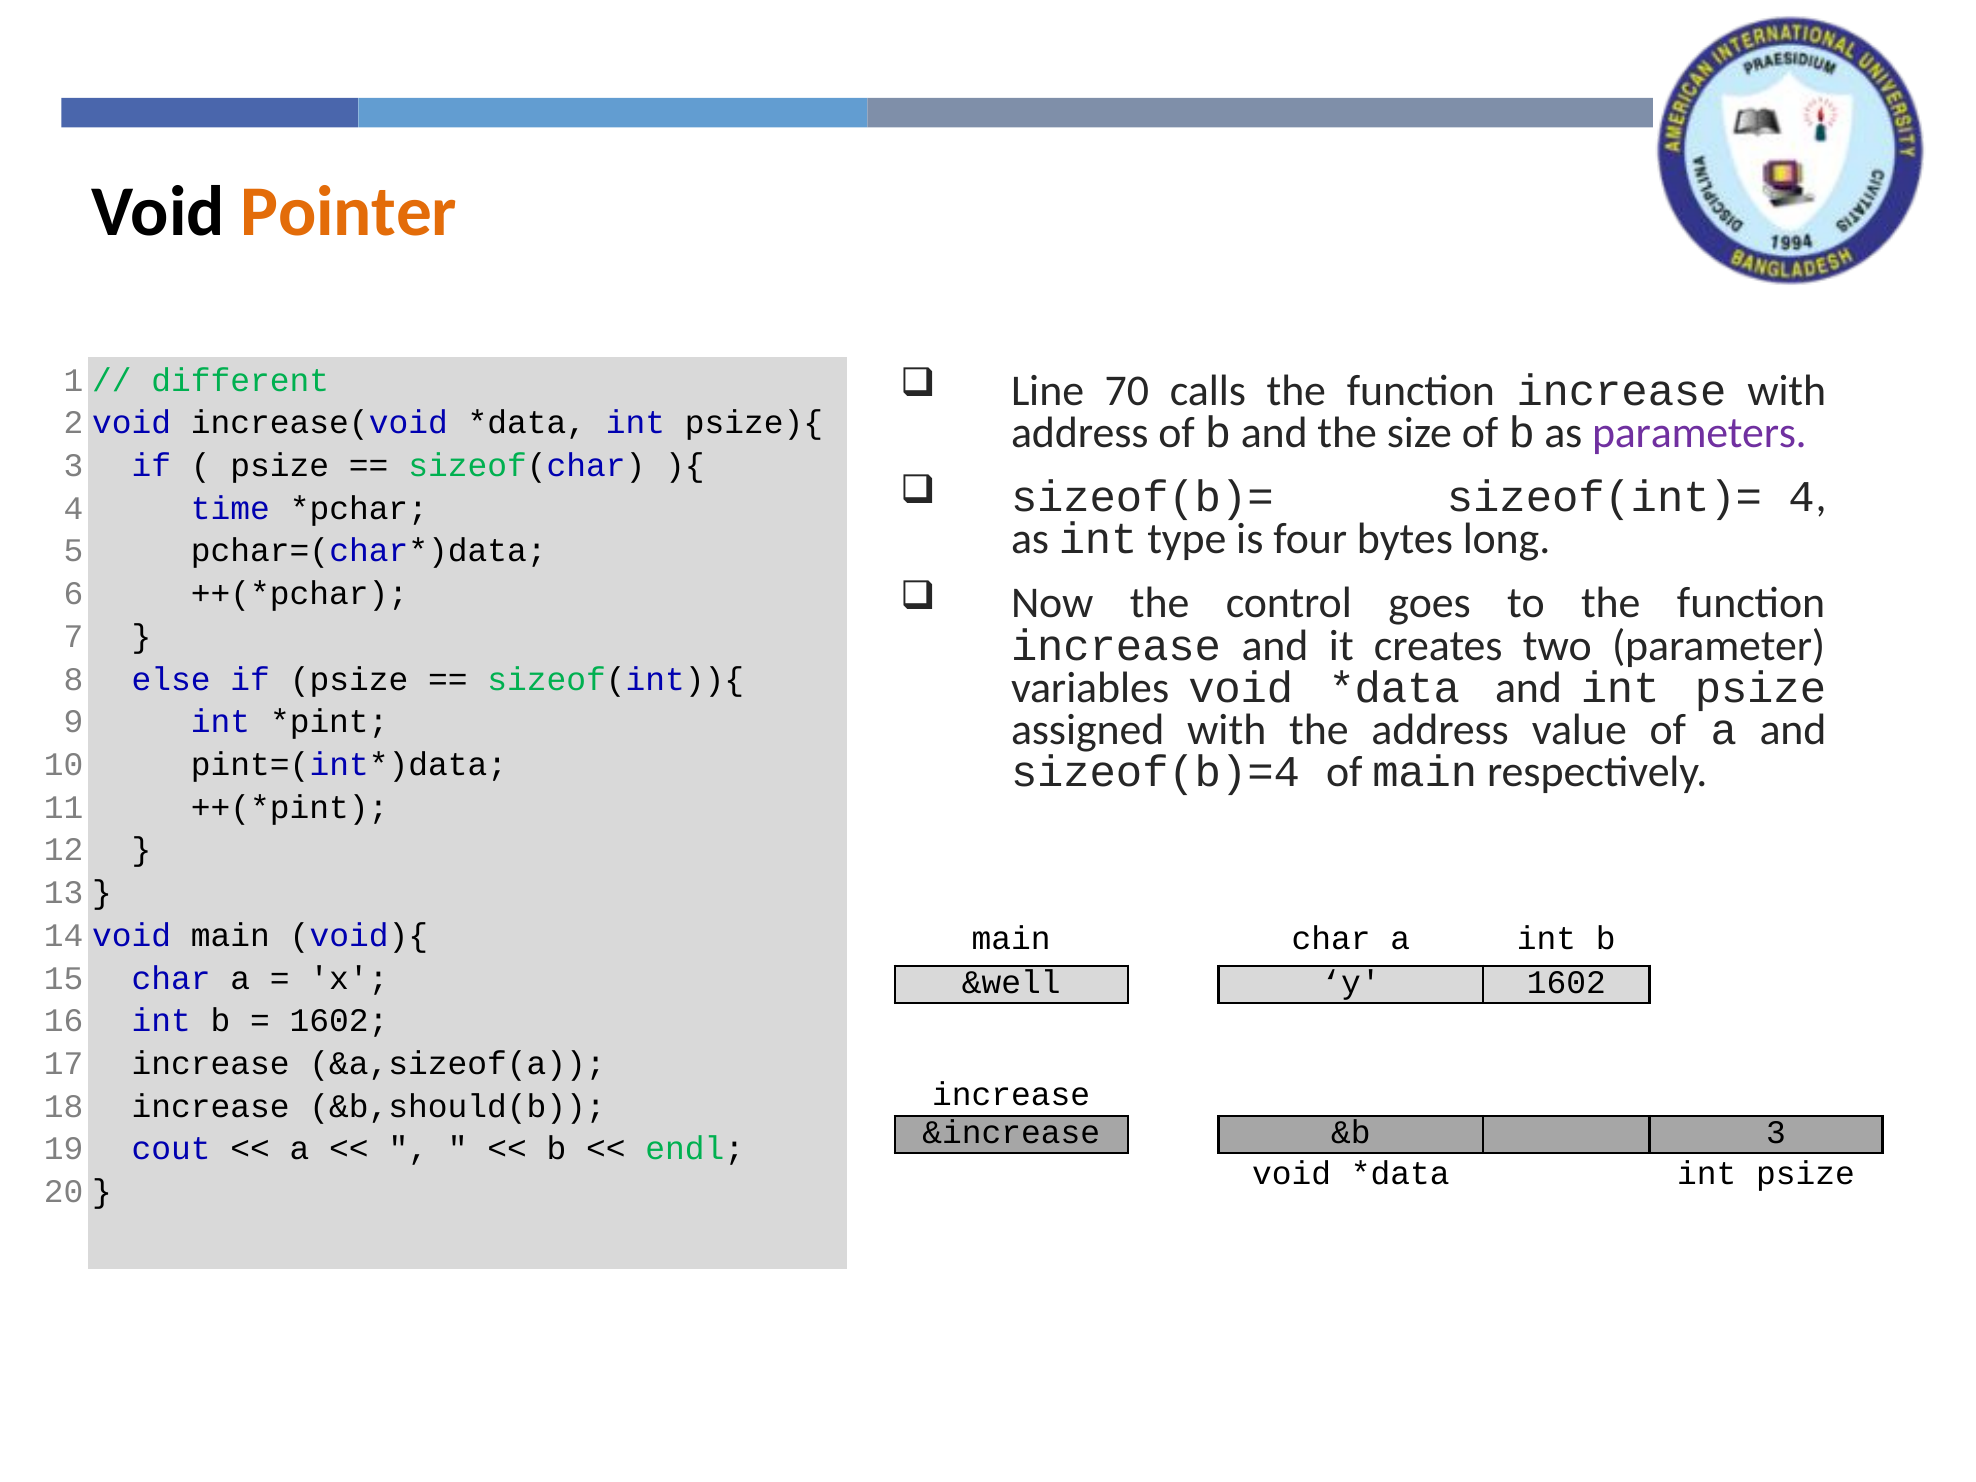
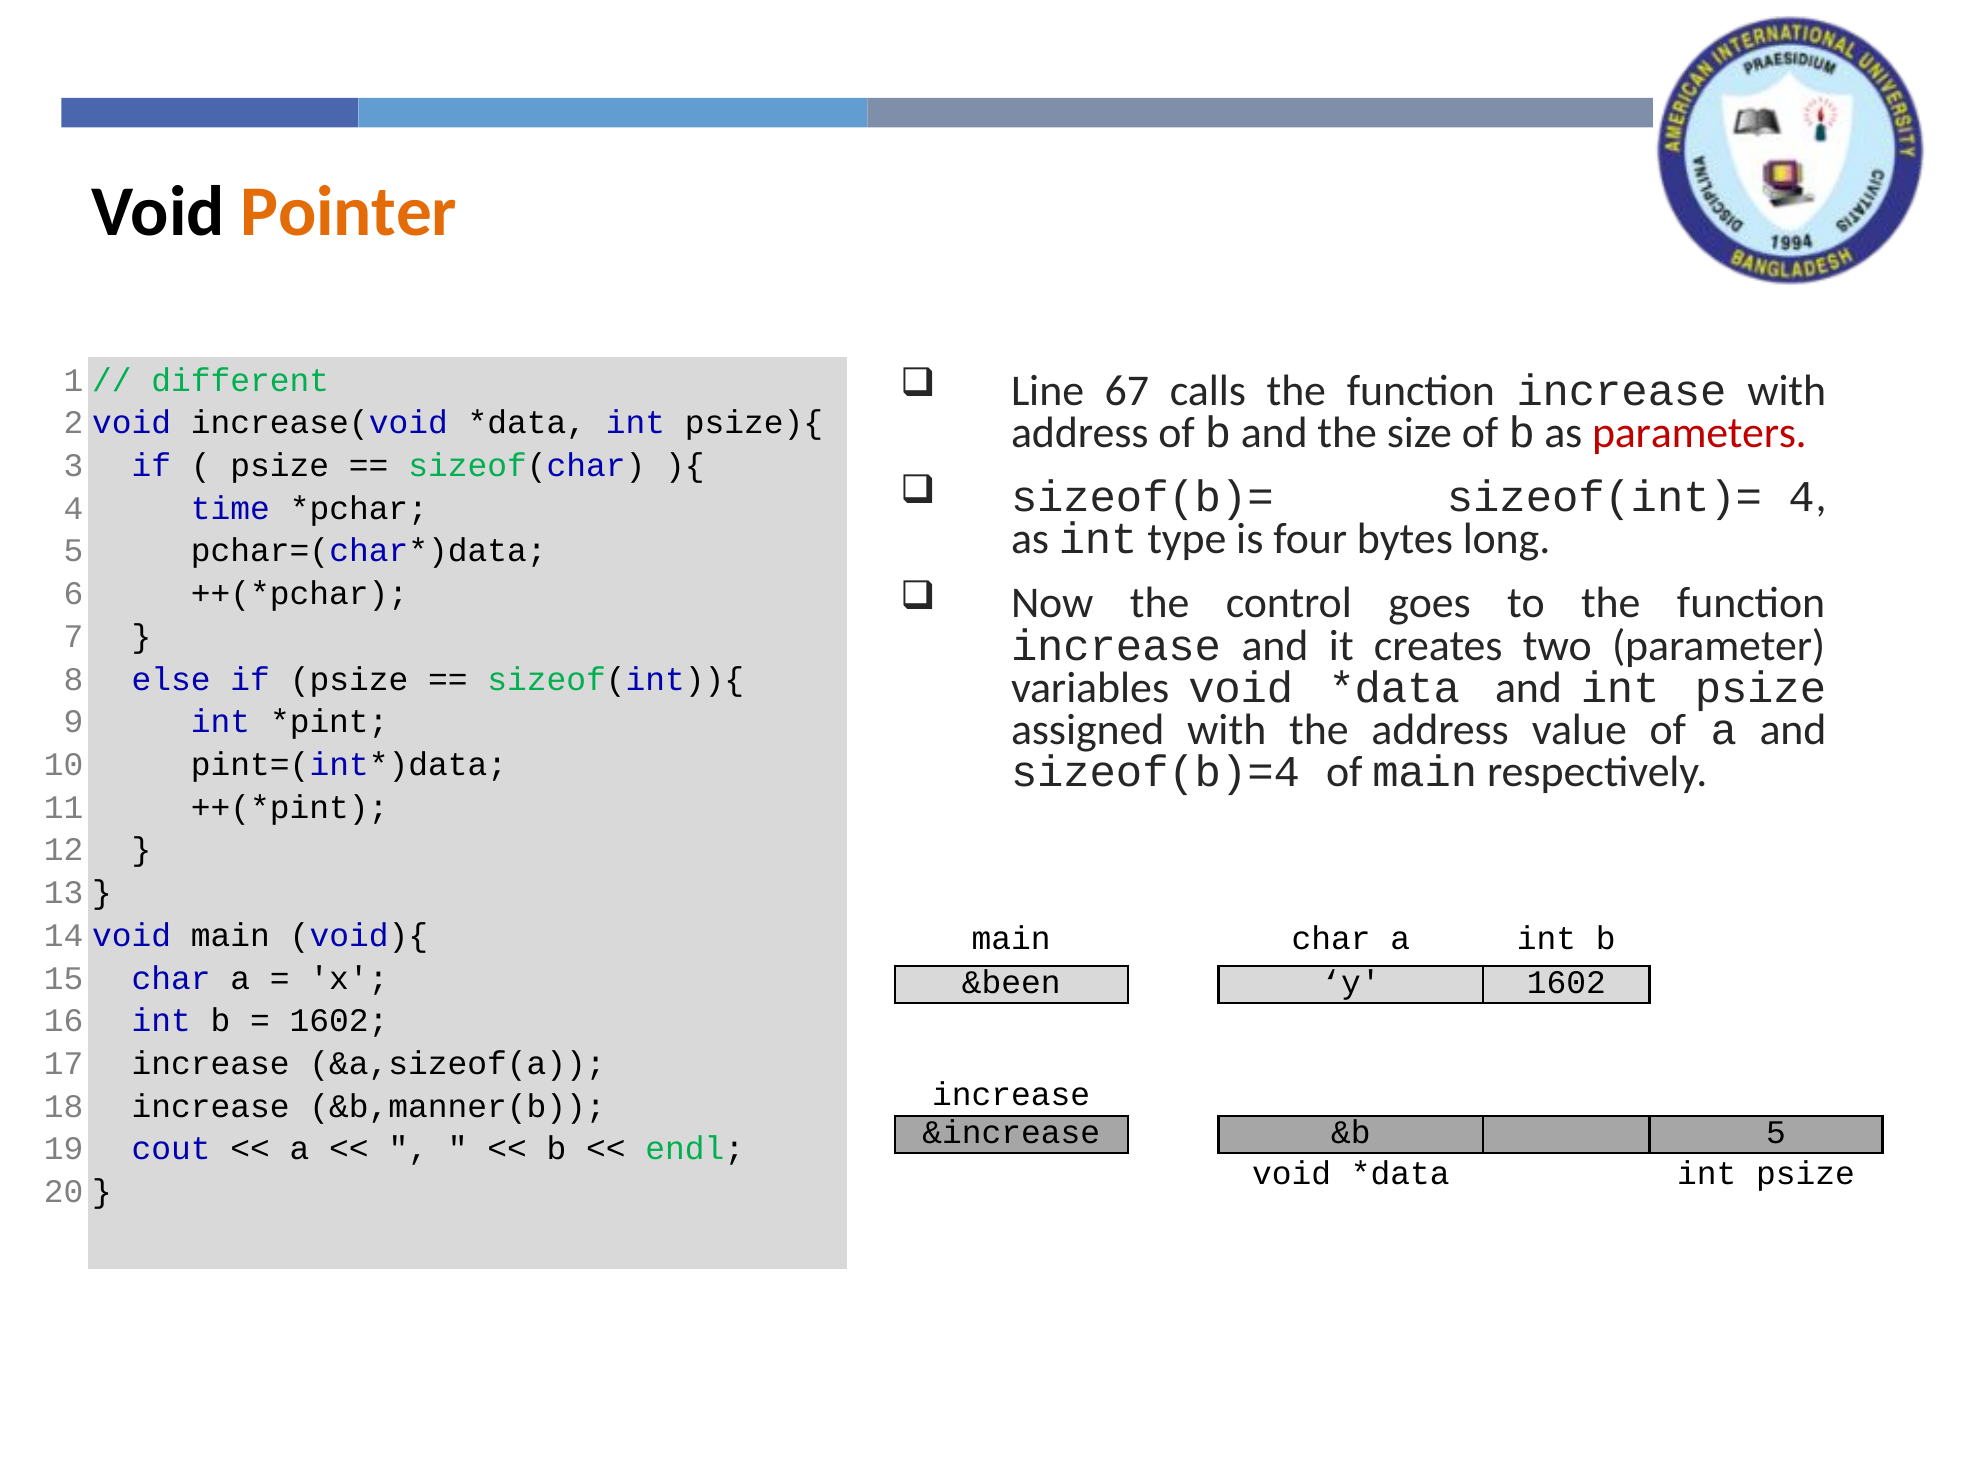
70: 70 -> 67
parameters colour: purple -> red
&well: &well -> &been
&b,should(b: &b,should(b -> &b,manner(b
&b 3: 3 -> 5
